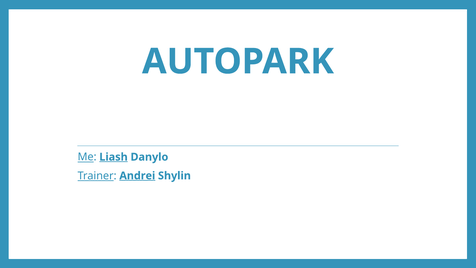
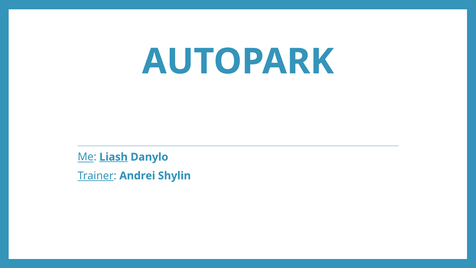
Andrei underline: present -> none
